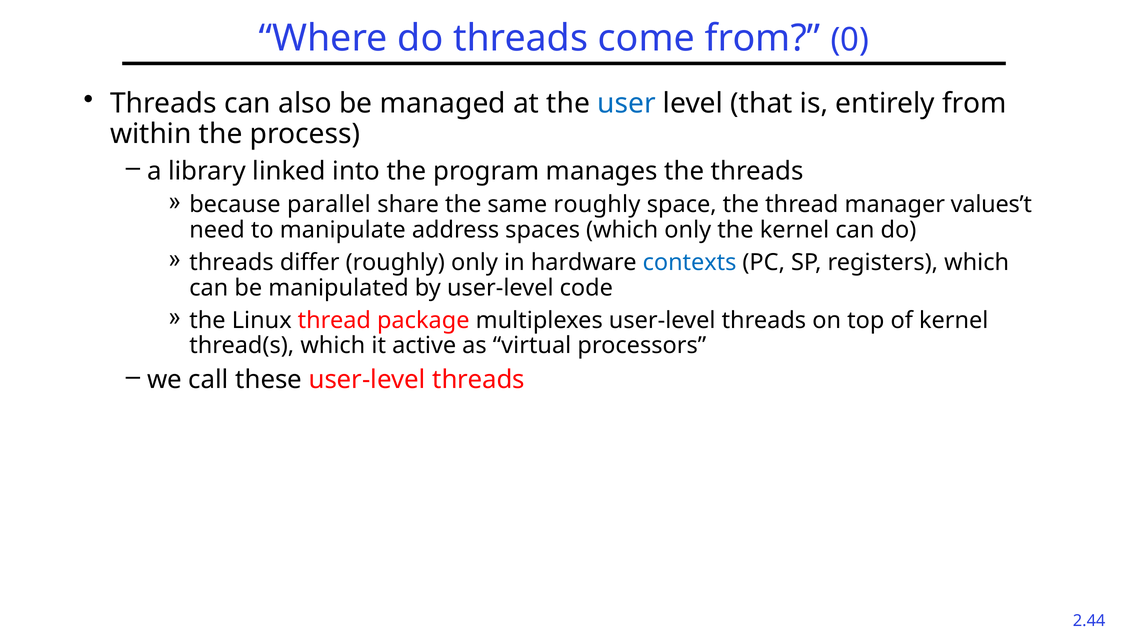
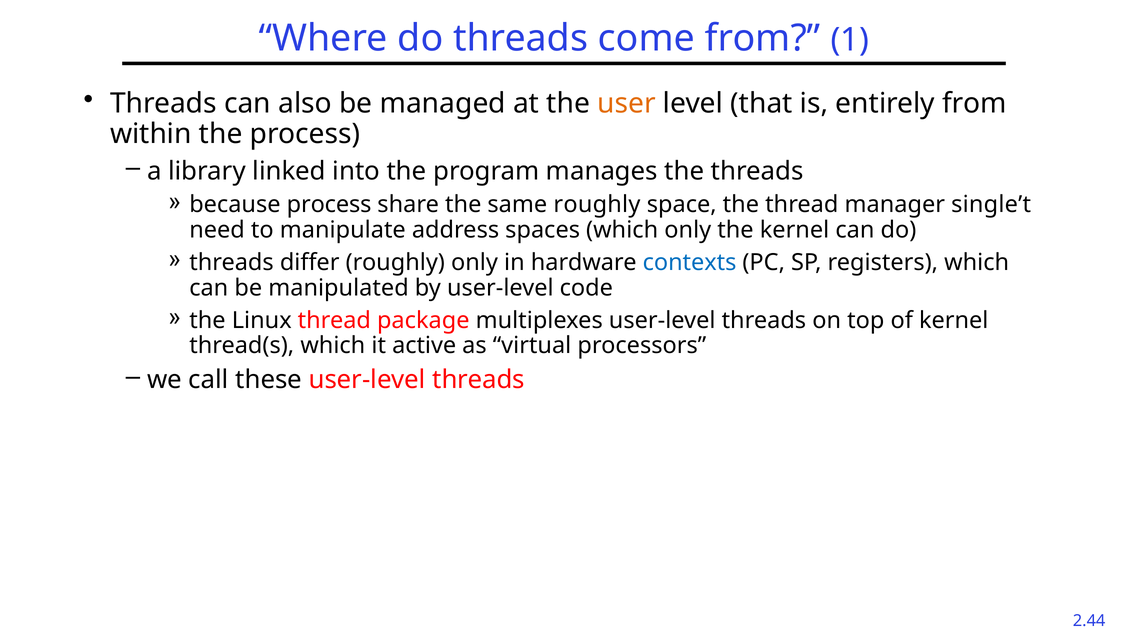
0: 0 -> 1
user colour: blue -> orange
because parallel: parallel -> process
values’t: values’t -> single’t
